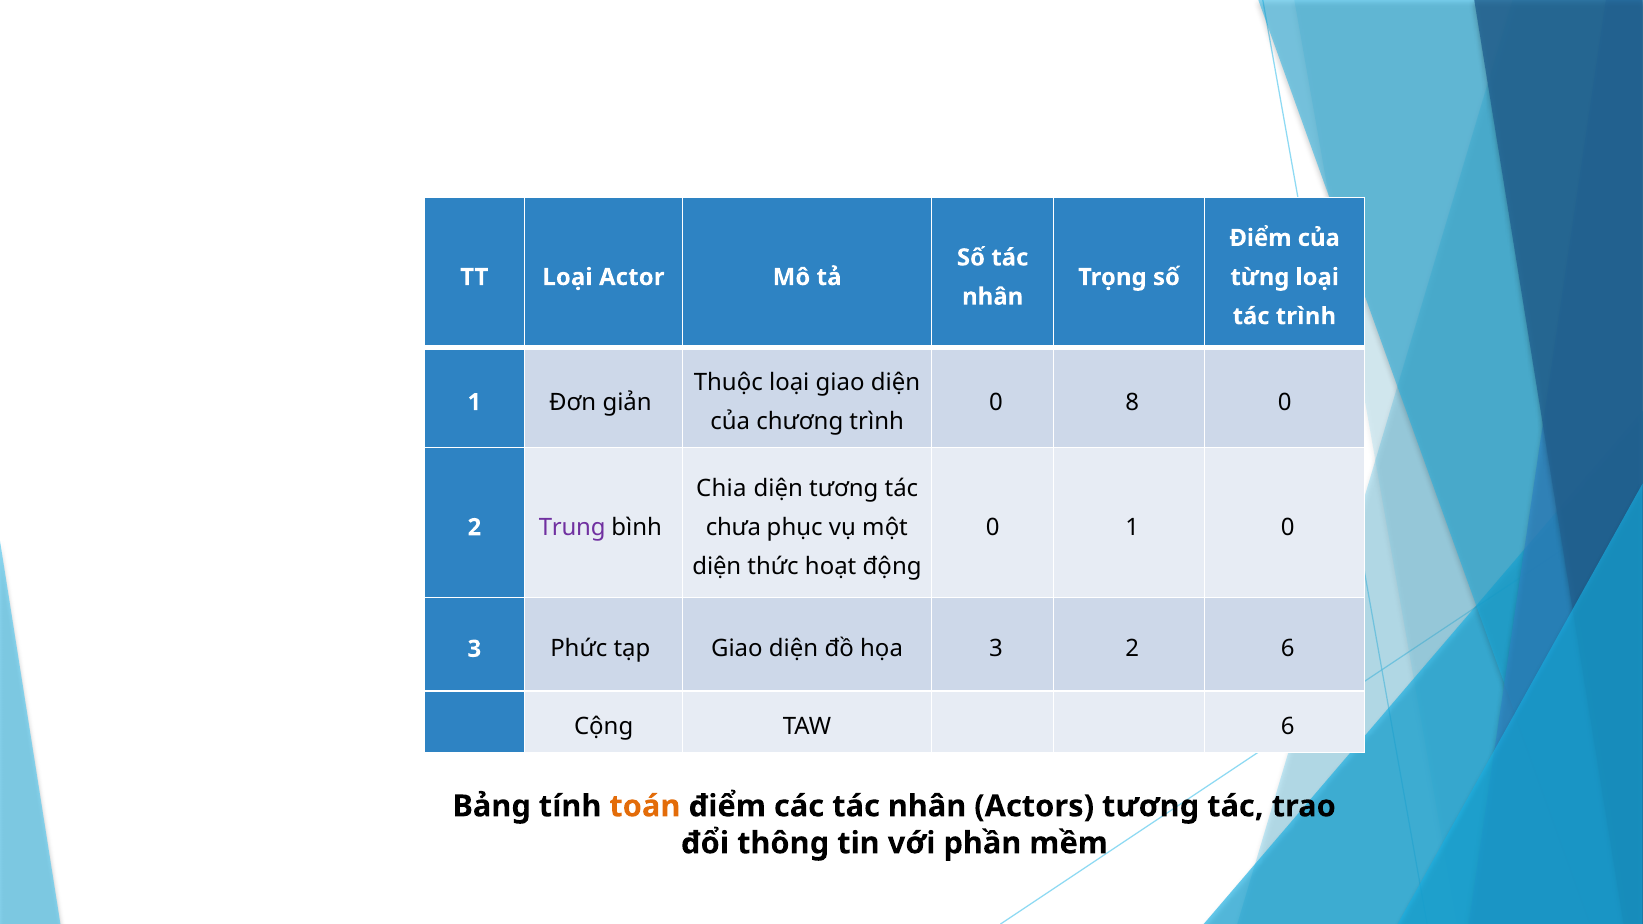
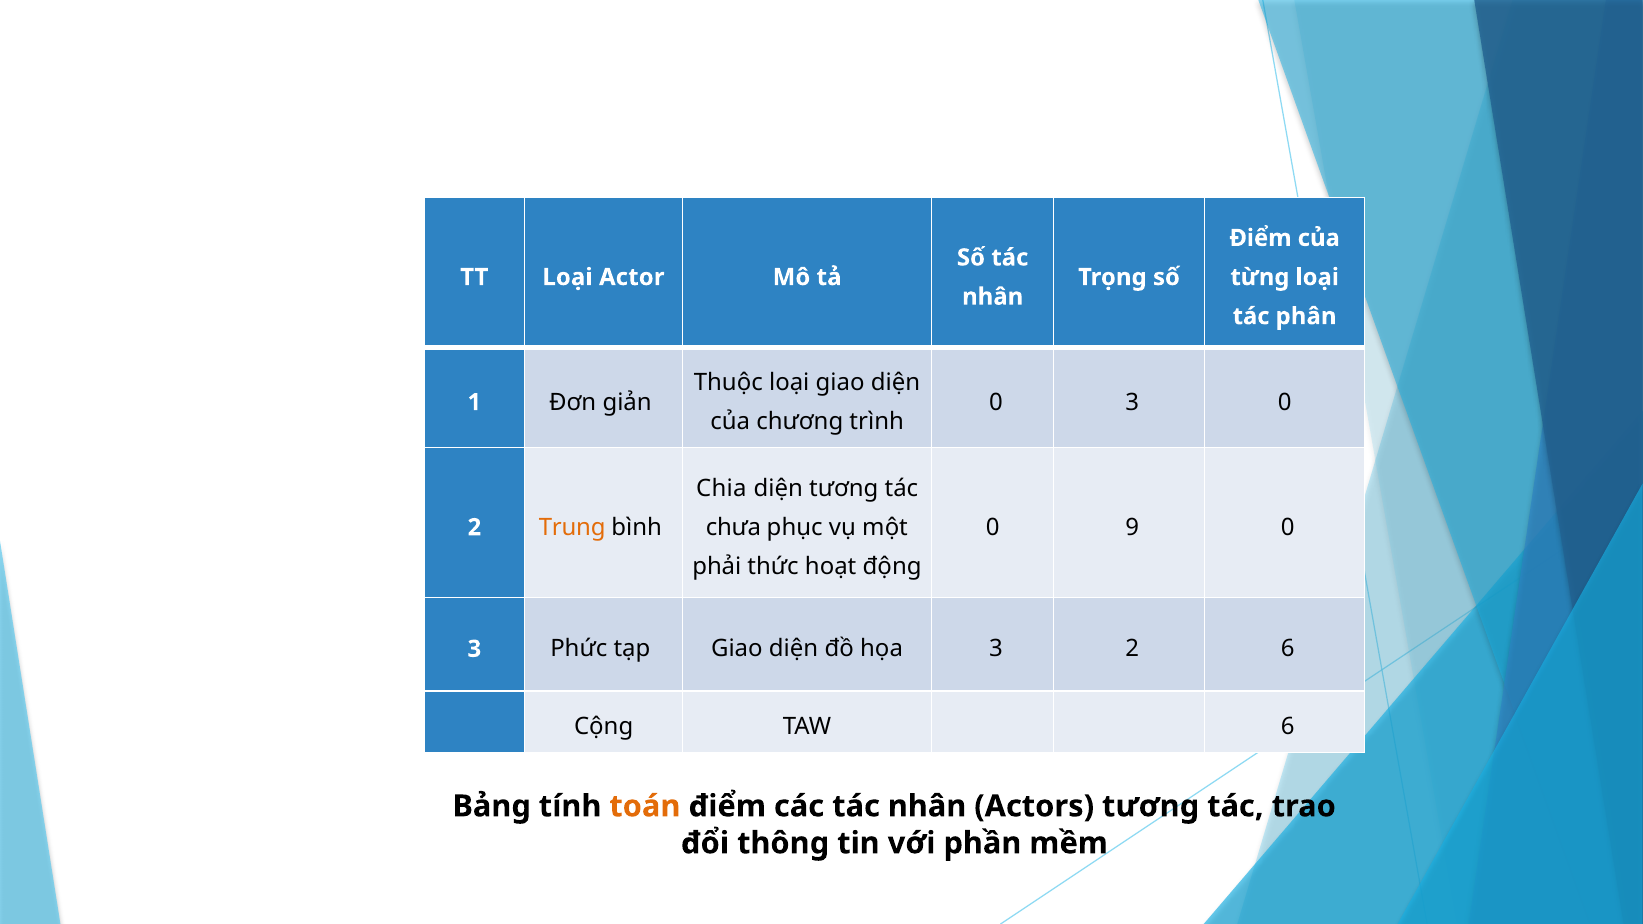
tác trình: trình -> phân
8 at (1132, 402): 8 -> 3
0 1: 1 -> 9
Trung colour: purple -> orange
diện at (717, 567): diện -> phải
